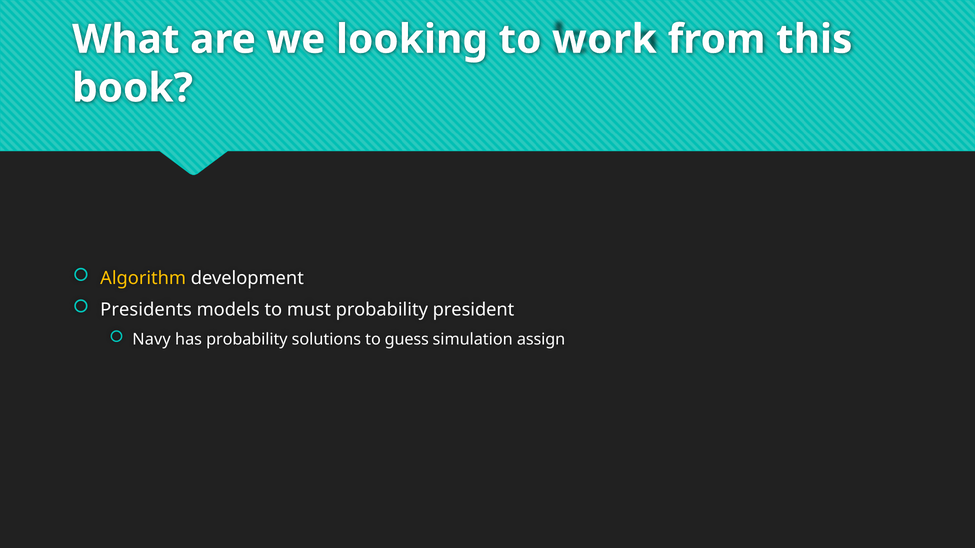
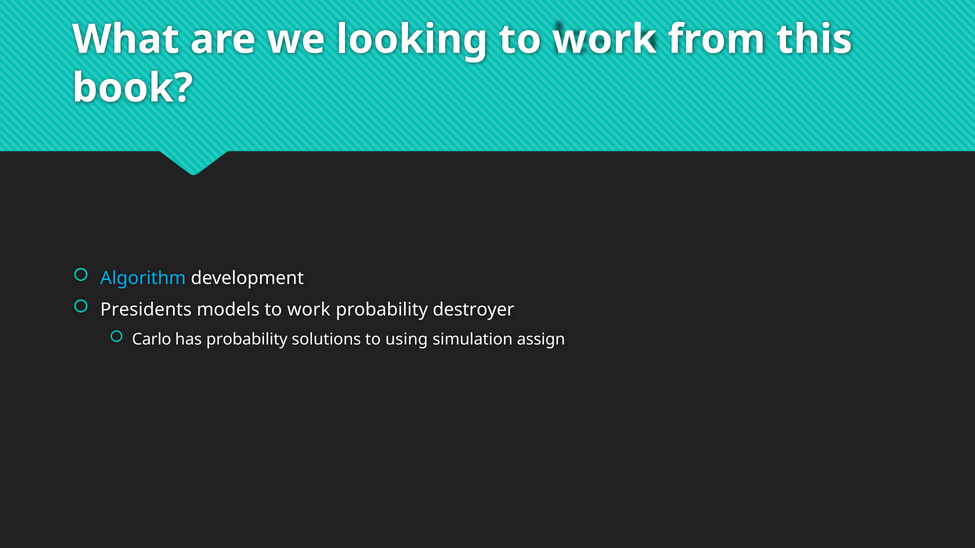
Algorithm colour: yellow -> light blue
models to must: must -> work
president: president -> destroyer
Navy: Navy -> Carlo
guess: guess -> using
